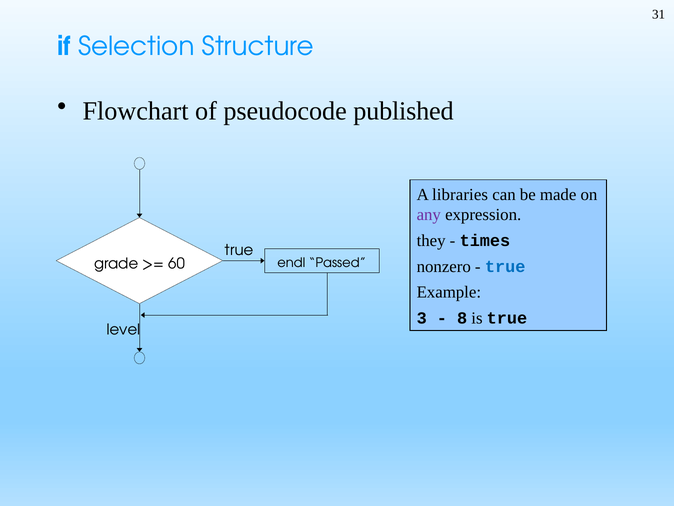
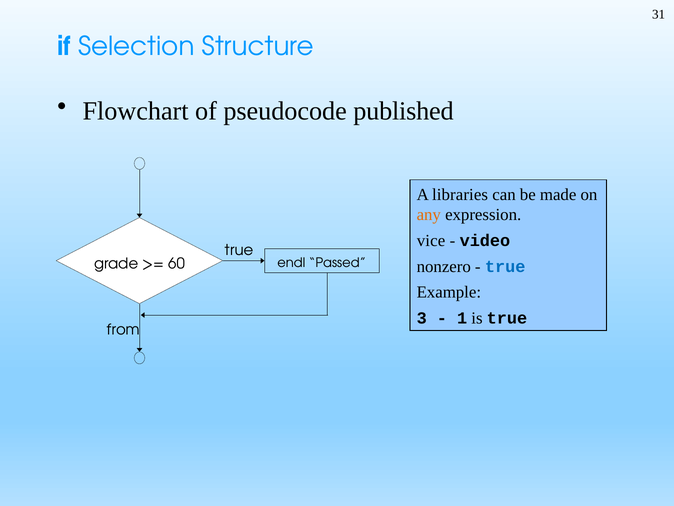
any colour: purple -> orange
they: they -> vice
times: times -> video
8: 8 -> 1
level: level -> from
